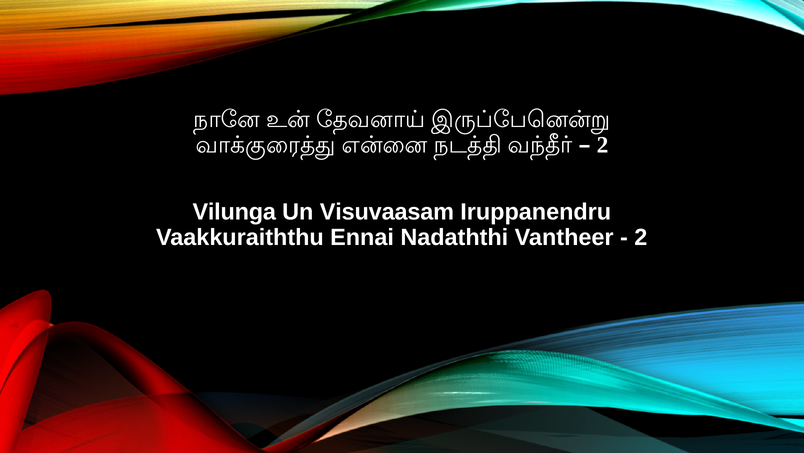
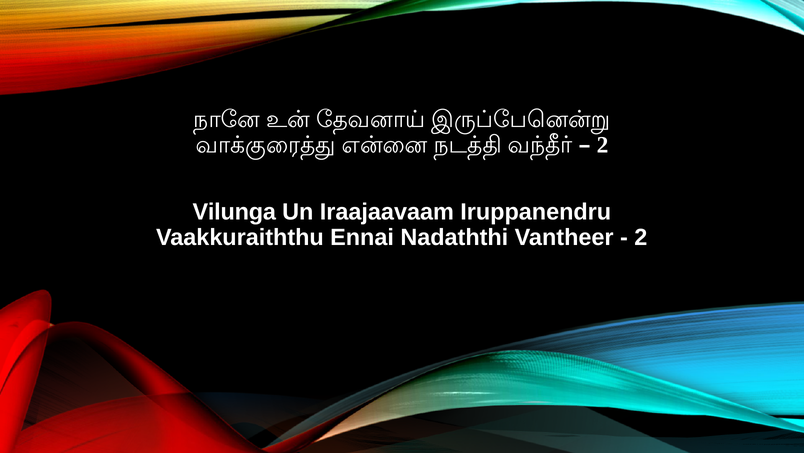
Visuvaasam: Visuvaasam -> Iraajaavaam
